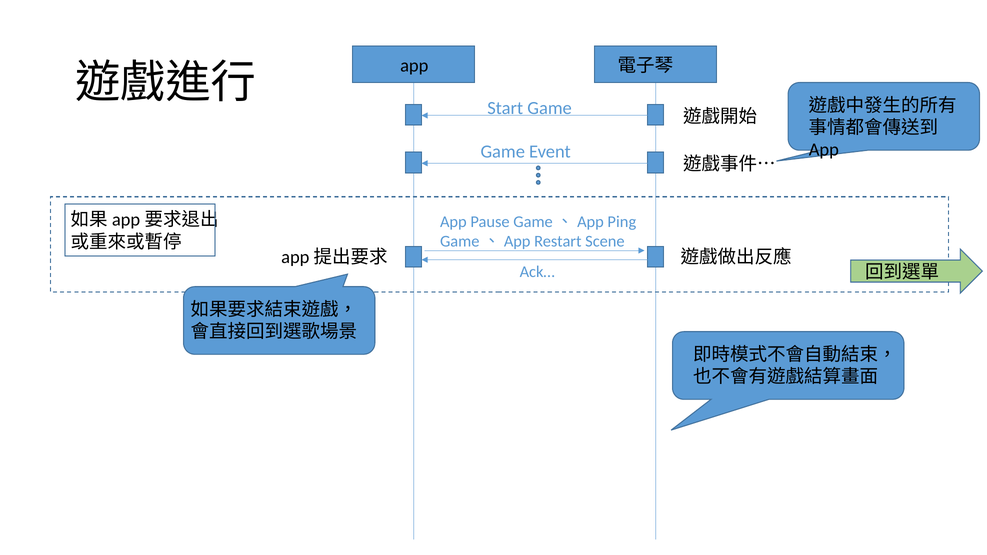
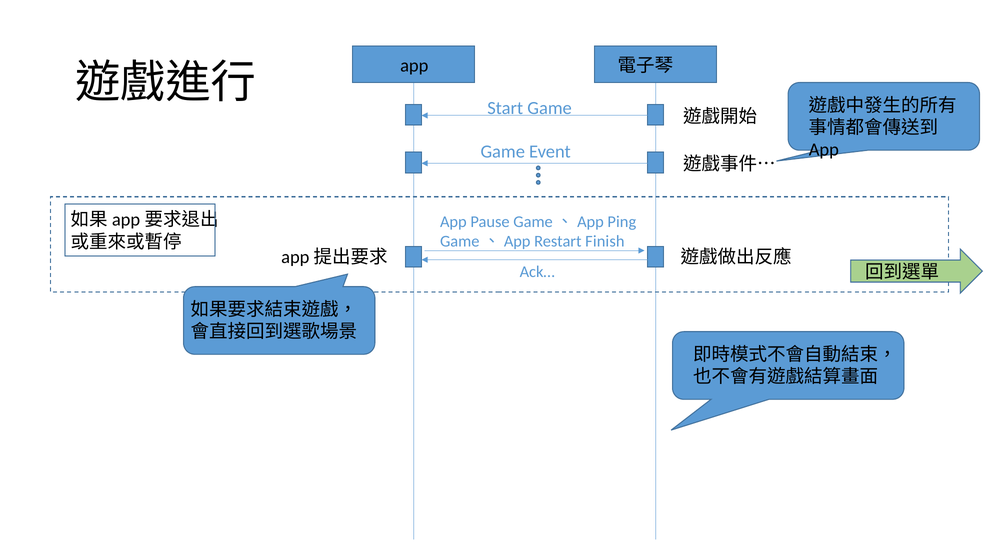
Scene: Scene -> Finish
